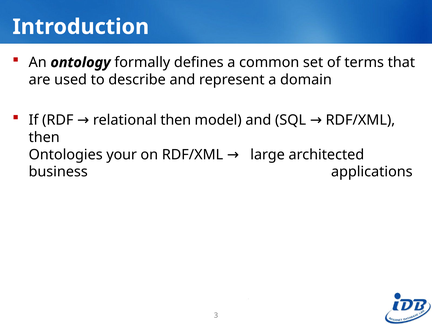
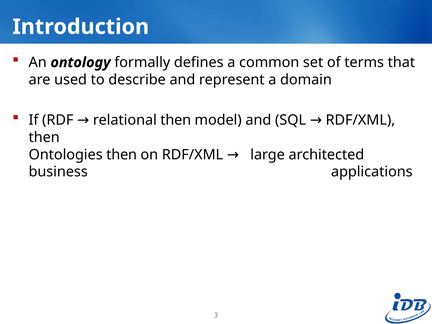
Ontologies your: your -> then
